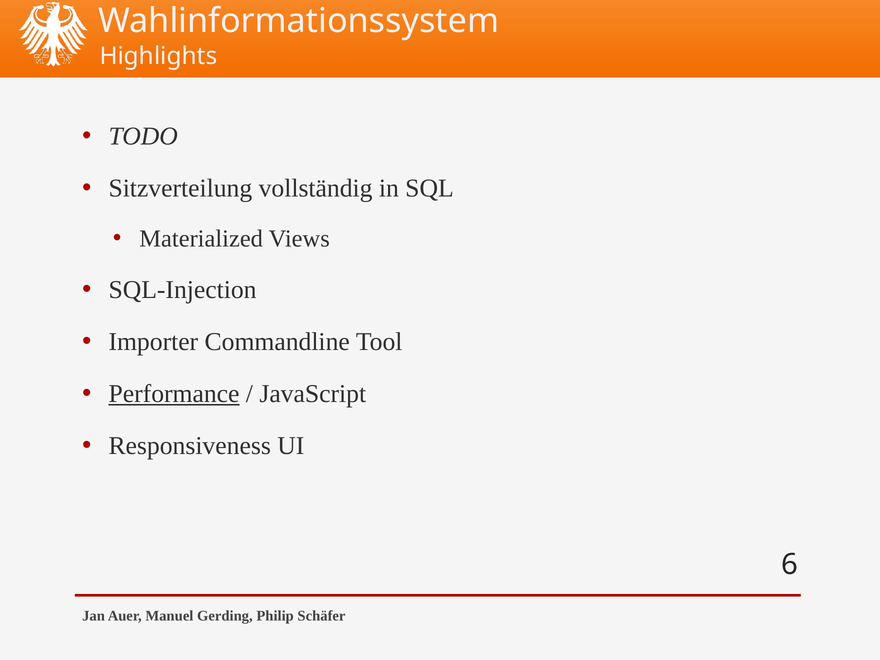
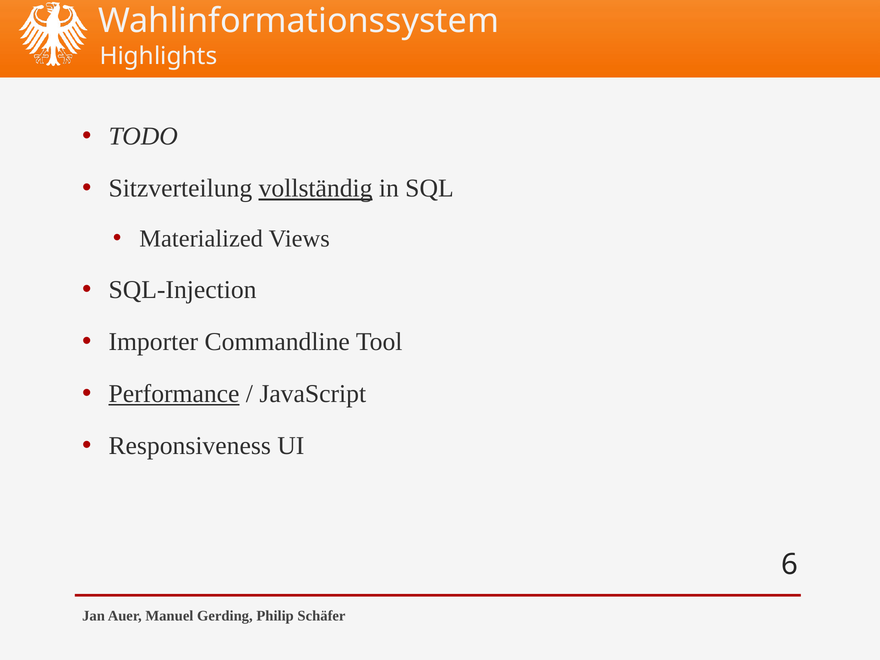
vollständig underline: none -> present
